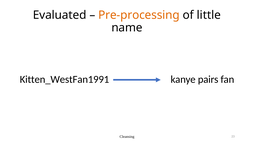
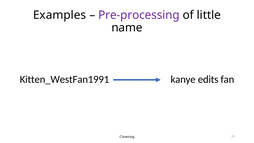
Evaluated: Evaluated -> Examples
Pre-processing colour: orange -> purple
pairs: pairs -> edits
